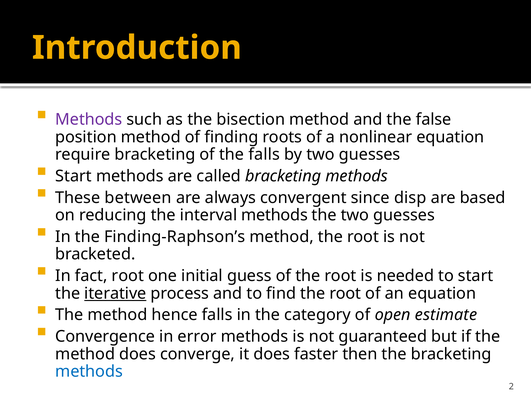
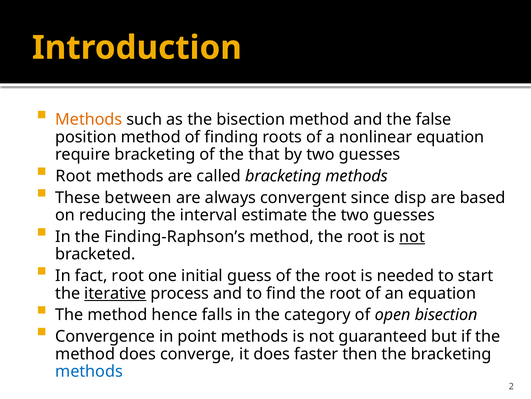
Methods at (89, 119) colour: purple -> orange
the falls: falls -> that
Start at (74, 176): Start -> Root
interval methods: methods -> estimate
not at (412, 236) underline: none -> present
open estimate: estimate -> bisection
error: error -> point
